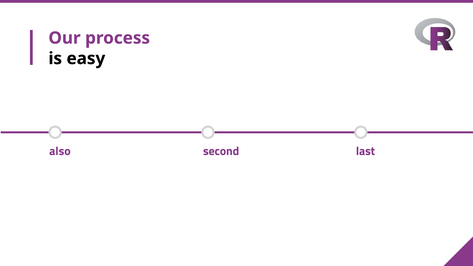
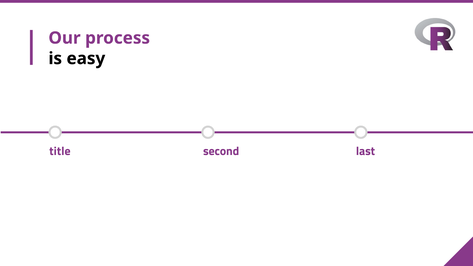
also: also -> title
